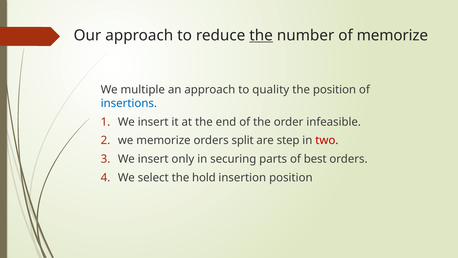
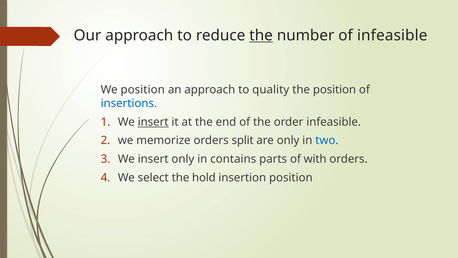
of memorize: memorize -> infeasible
We multiple: multiple -> position
insert at (153, 122) underline: none -> present
are step: step -> only
two colour: red -> blue
securing: securing -> contains
best: best -> with
